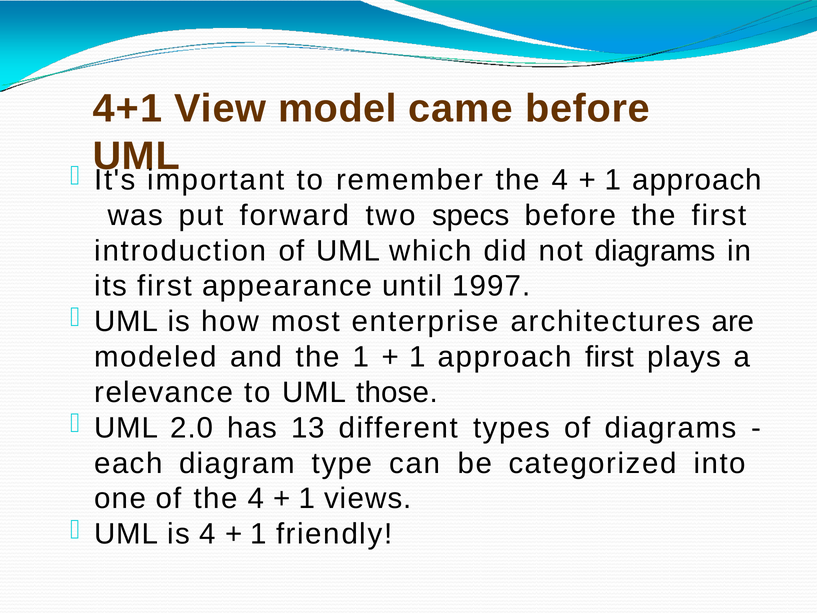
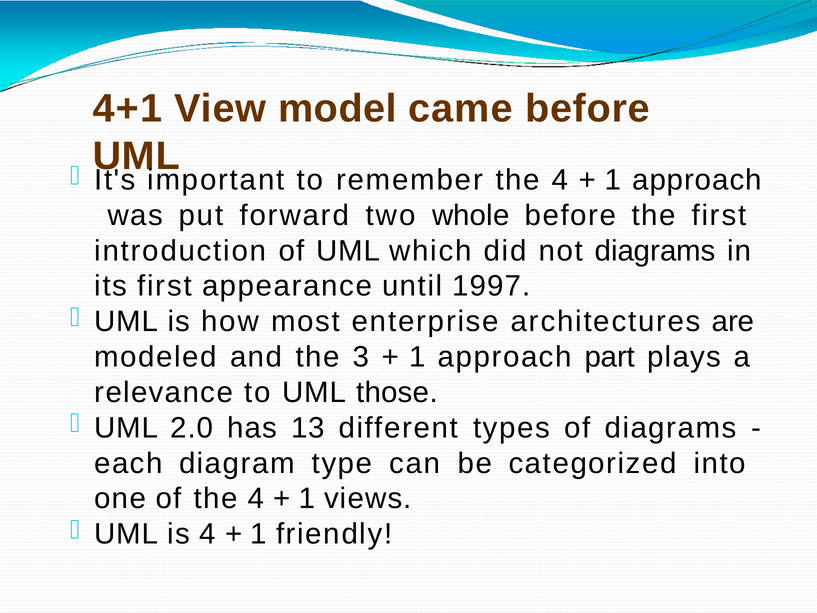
specs: specs -> whole
the 1: 1 -> 3
approach first: first -> part
